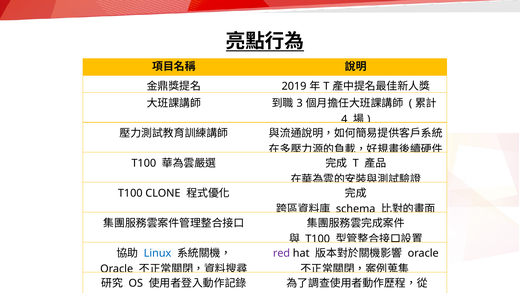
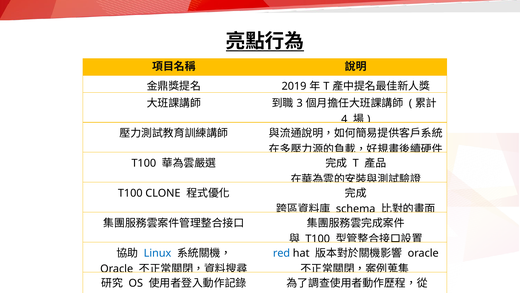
red colour: purple -> blue
